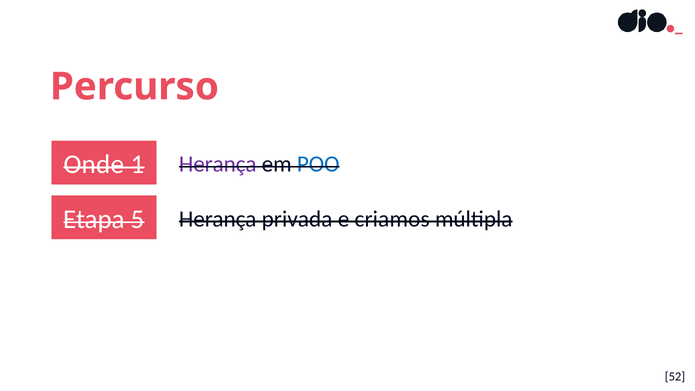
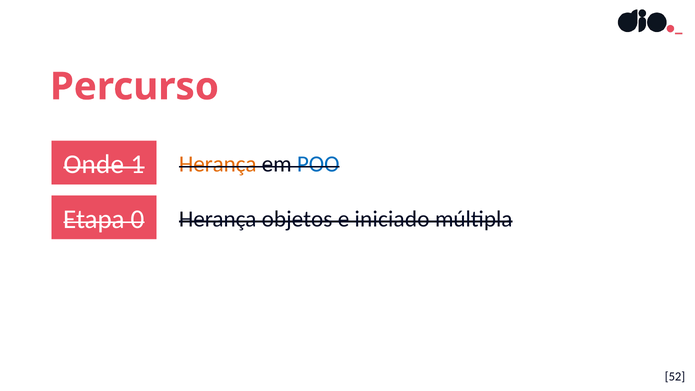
Herança at (218, 164) colour: purple -> orange
5: 5 -> 0
privada: privada -> objetos
criamos: criamos -> iniciado
